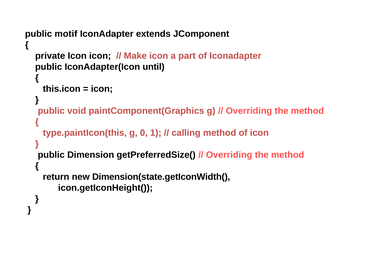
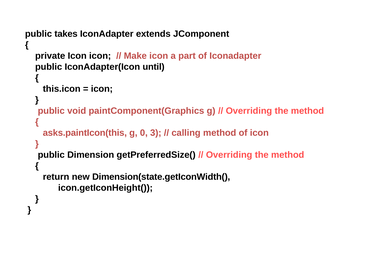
motif: motif -> takes
type.paintIcon(this: type.paintIcon(this -> asks.paintIcon(this
1: 1 -> 3
